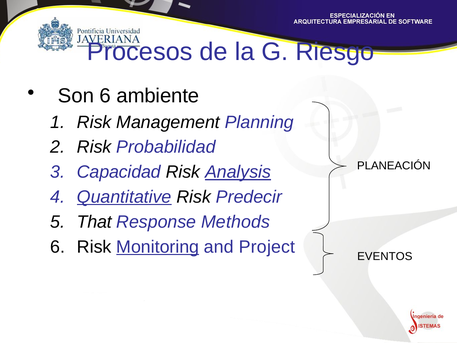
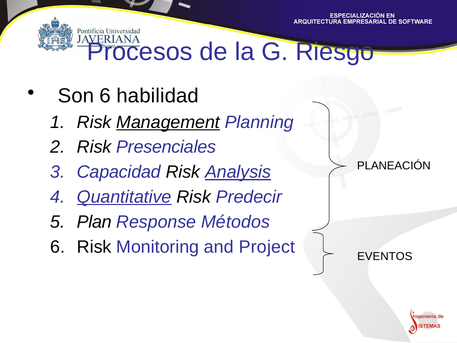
ambiente: ambiente -> habilidad
Management underline: none -> present
Probabilidad: Probabilidad -> Presenciales
That: That -> Plan
Methods: Methods -> Métodos
Monitoring underline: present -> none
